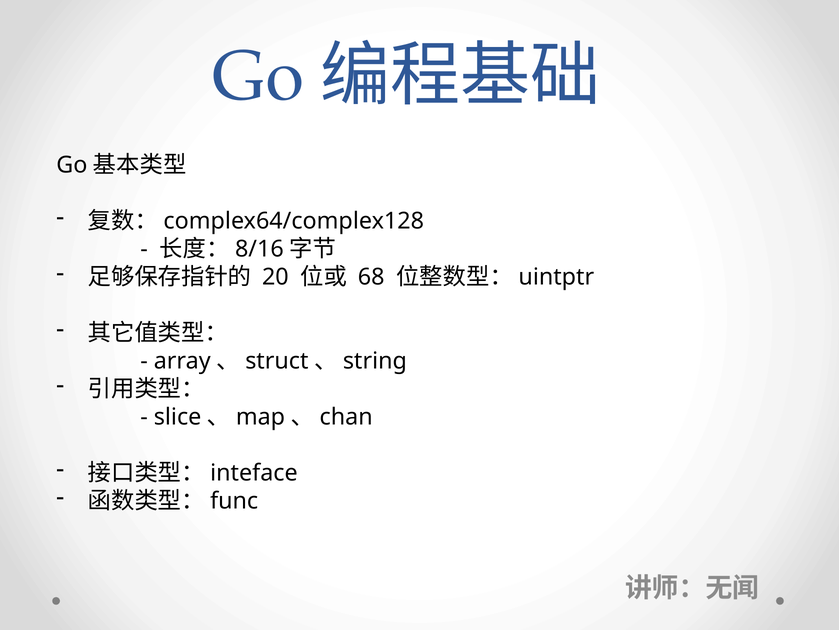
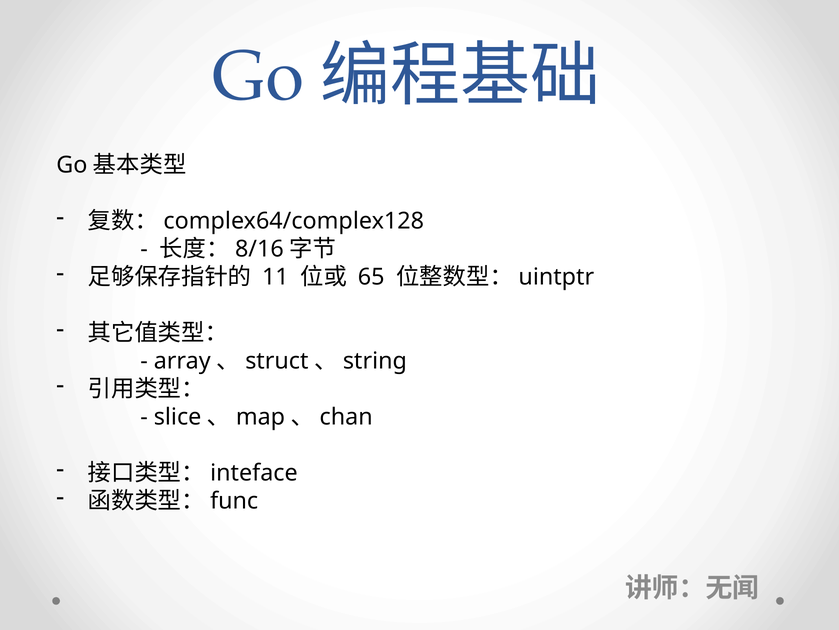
20: 20 -> 11
68: 68 -> 65
